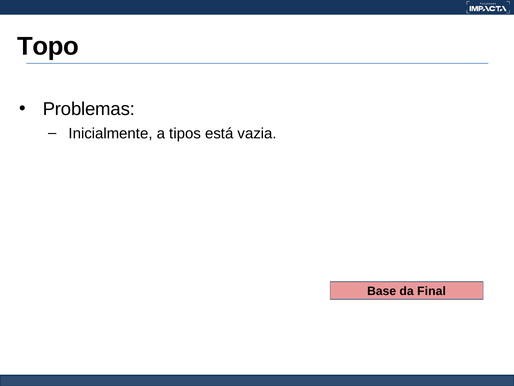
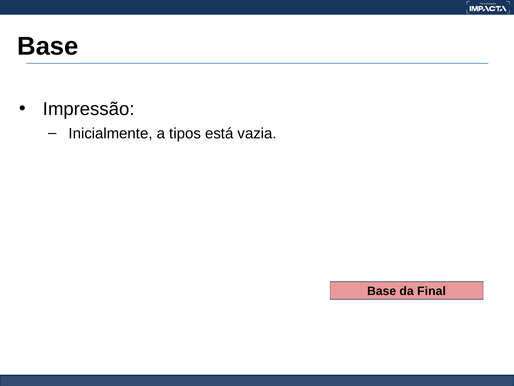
Topo at (48, 46): Topo -> Base
Problemas: Problemas -> Impressão
